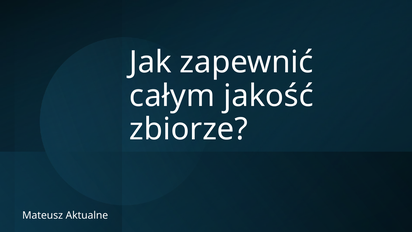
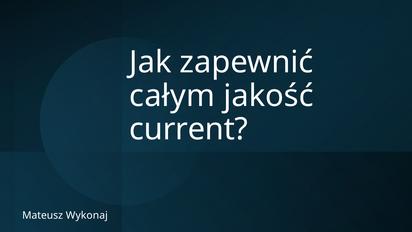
zbiorze: zbiorze -> current
Aktualne: Aktualne -> Wykonaj
